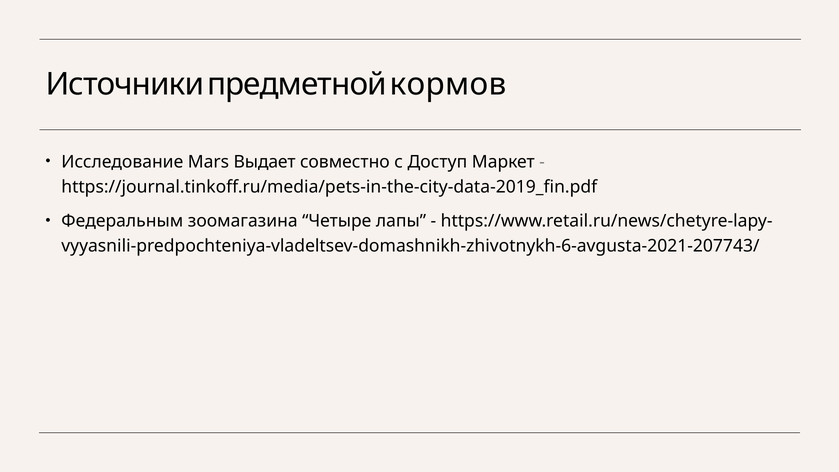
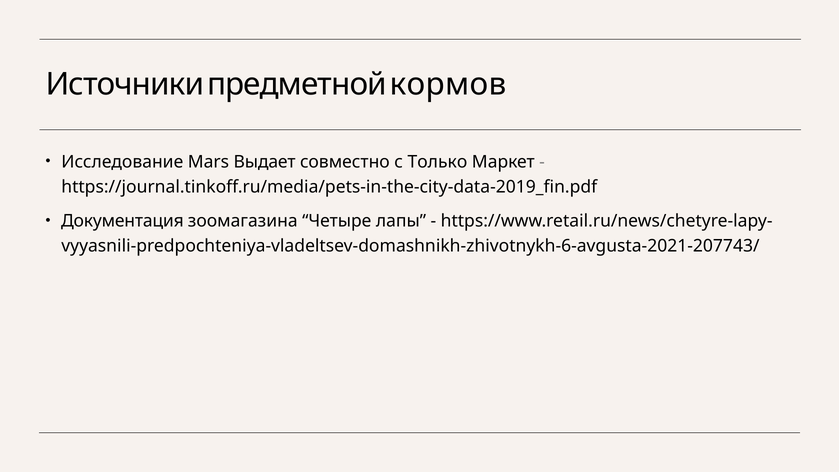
Доступ: Доступ -> Только
Федеральным: Федеральным -> Документация
